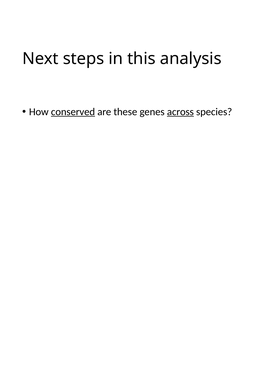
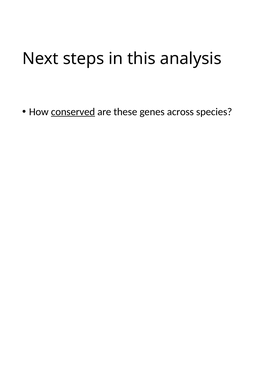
across underline: present -> none
